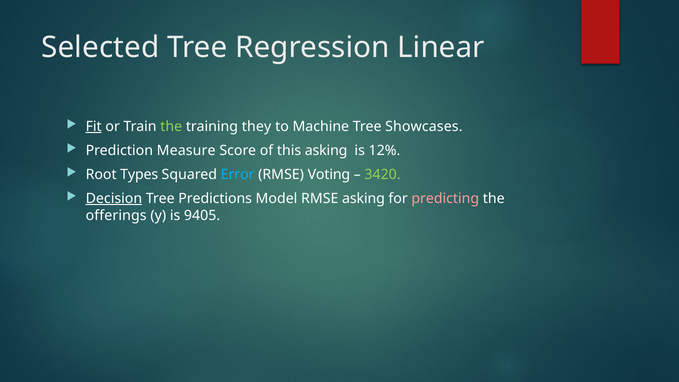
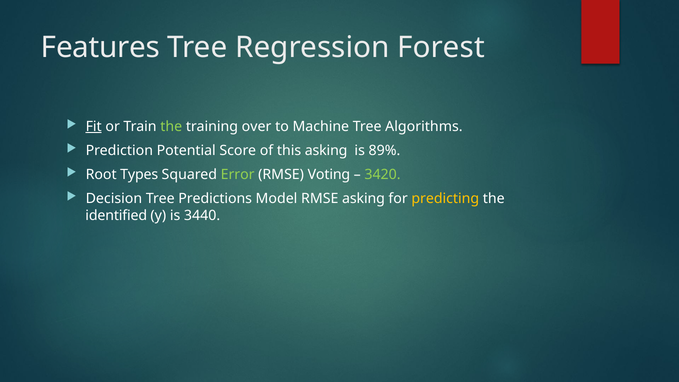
Selected: Selected -> Features
Linear: Linear -> Forest
they: they -> over
Showcases: Showcases -> Algorithms
Measure: Measure -> Potential
12%: 12% -> 89%
Error colour: light blue -> light green
Decision underline: present -> none
predicting colour: pink -> yellow
offerings: offerings -> identified
9405: 9405 -> 3440
